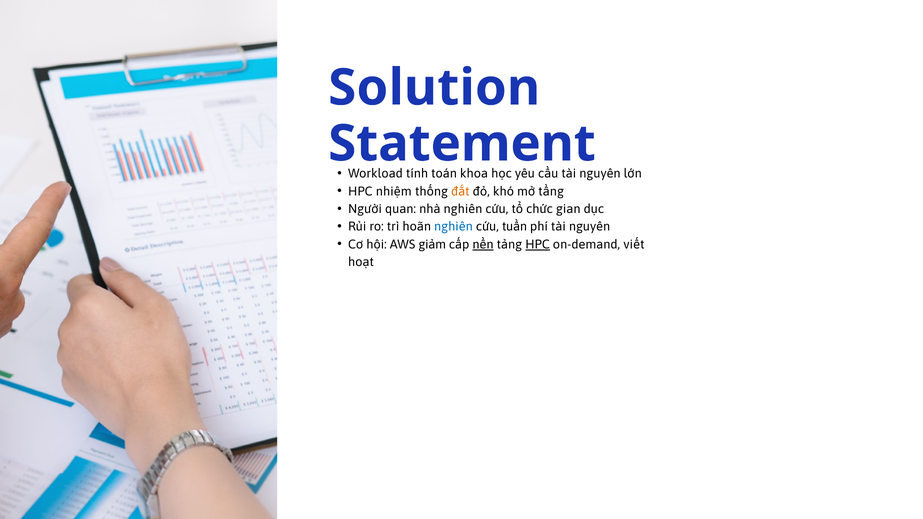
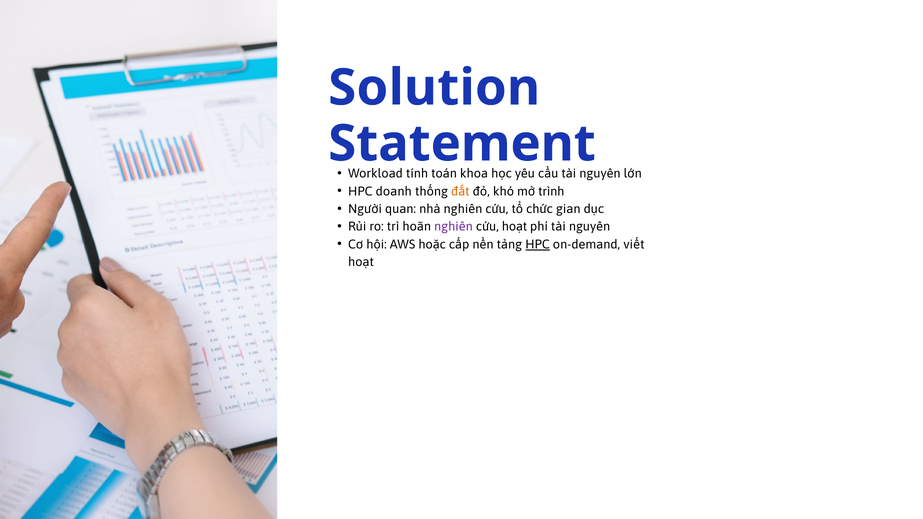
nhiệm: nhiệm -> doanh
tầng: tầng -> trình
nghiên at (453, 227) colour: blue -> purple
cứu tuần: tuần -> hoạt
giảm: giảm -> hoặc
nền underline: present -> none
